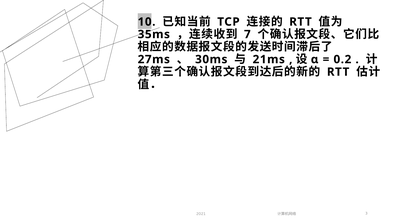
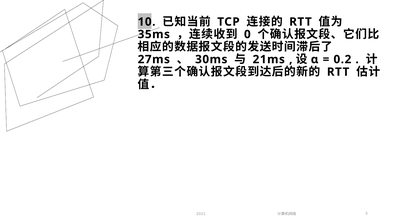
7: 7 -> 0
